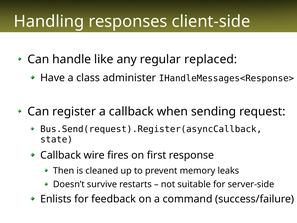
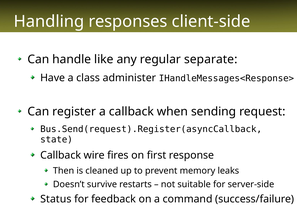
replaced: replaced -> separate
Enlists: Enlists -> Status
